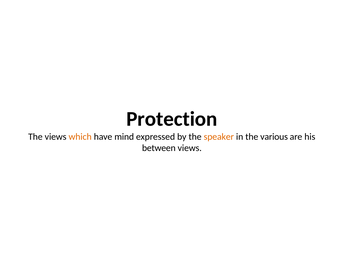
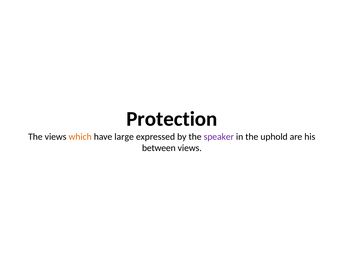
mind: mind -> large
speaker colour: orange -> purple
various: various -> uphold
